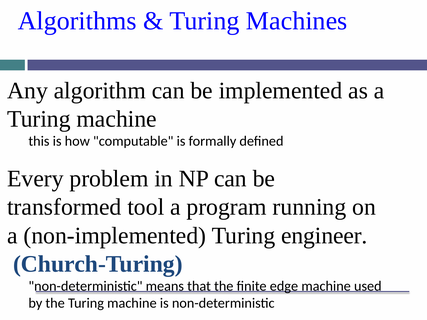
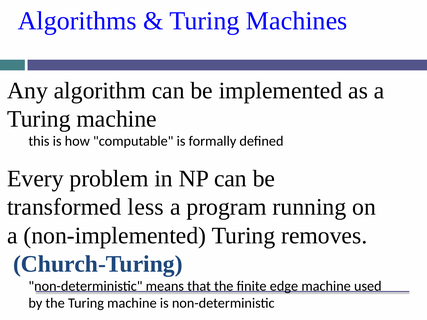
tool: tool -> less
engineer: engineer -> removes
